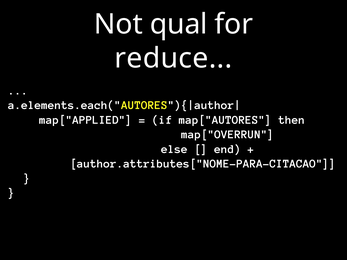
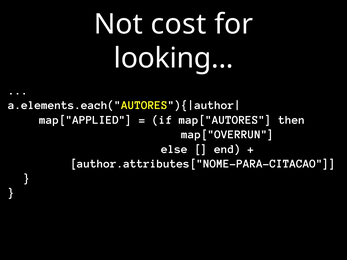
qual: qual -> cost
reduce: reduce -> looking
